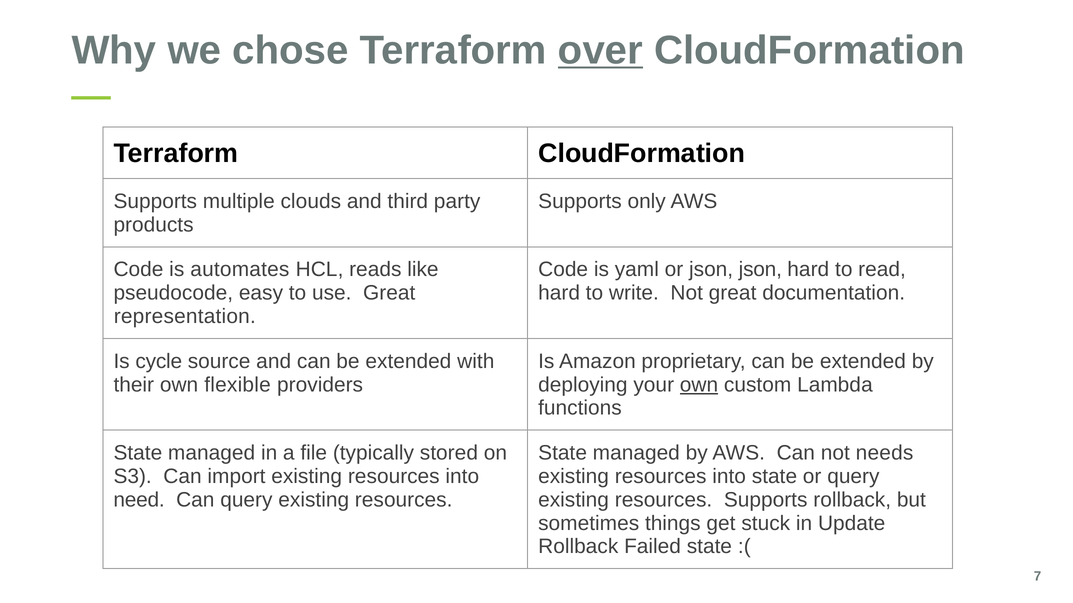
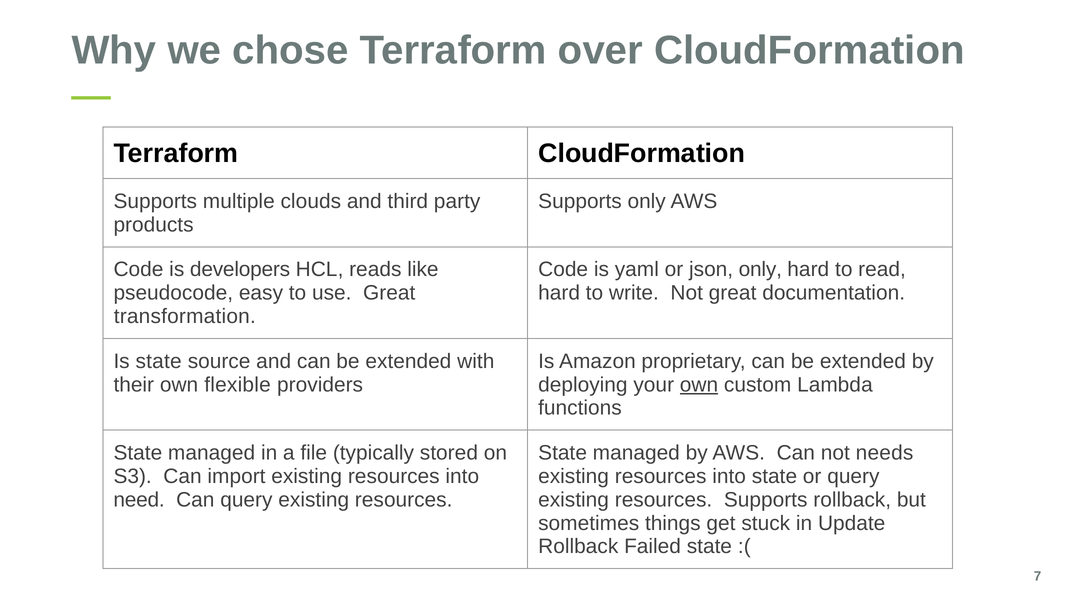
over underline: present -> none
automates: automates -> developers
json json: json -> only
representation: representation -> transformation
Is cycle: cycle -> state
